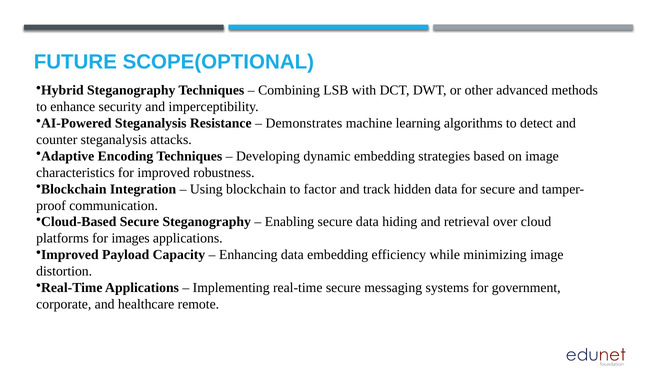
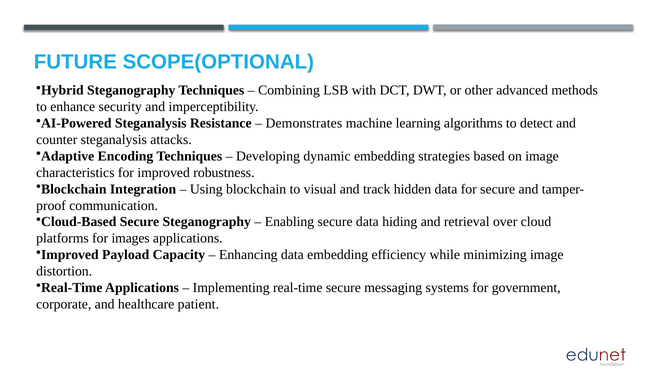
factor: factor -> visual
remote: remote -> patient
